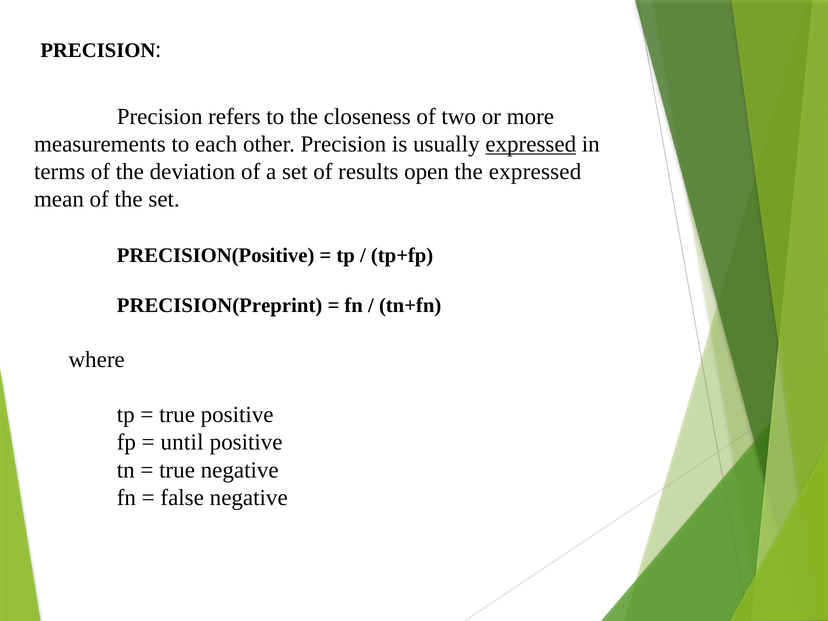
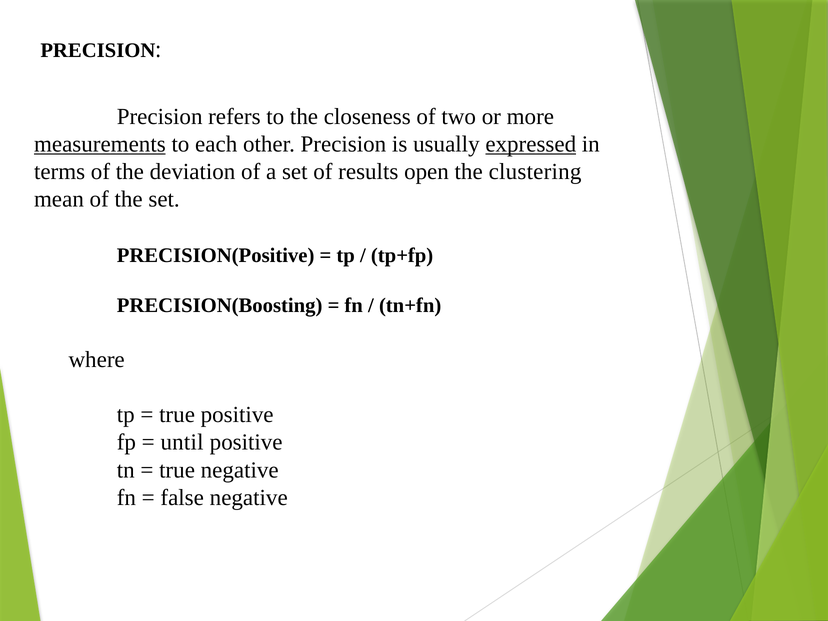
measurements underline: none -> present
the expressed: expressed -> clustering
PRECISION(Preprint: PRECISION(Preprint -> PRECISION(Boosting
